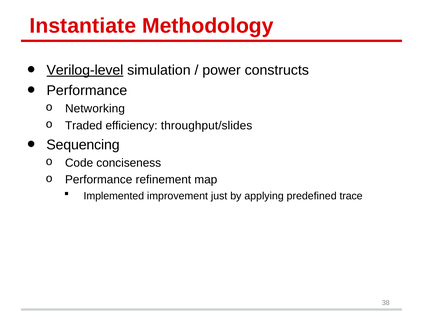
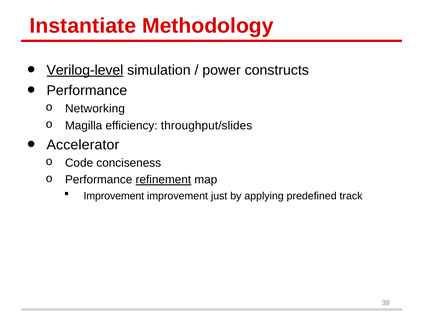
Traded: Traded -> Magilla
Sequencing: Sequencing -> Accelerator
refinement underline: none -> present
Implemented at (114, 196): Implemented -> Improvement
trace: trace -> track
